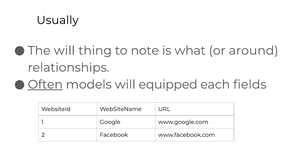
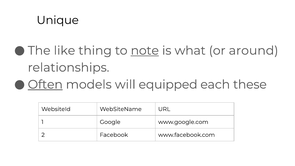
Usually: Usually -> Unique
The will: will -> like
note underline: none -> present
fields: fields -> these
